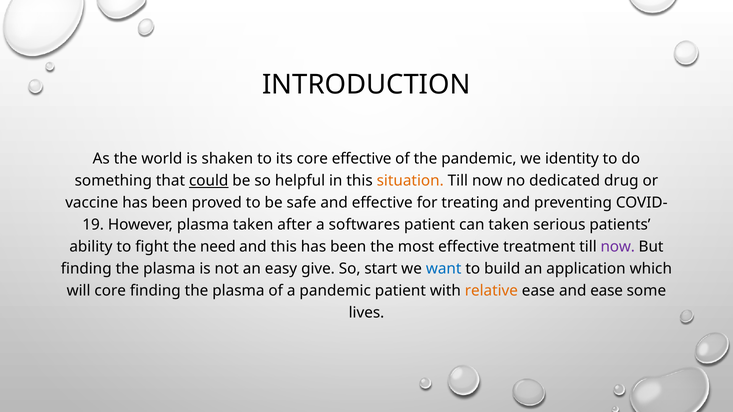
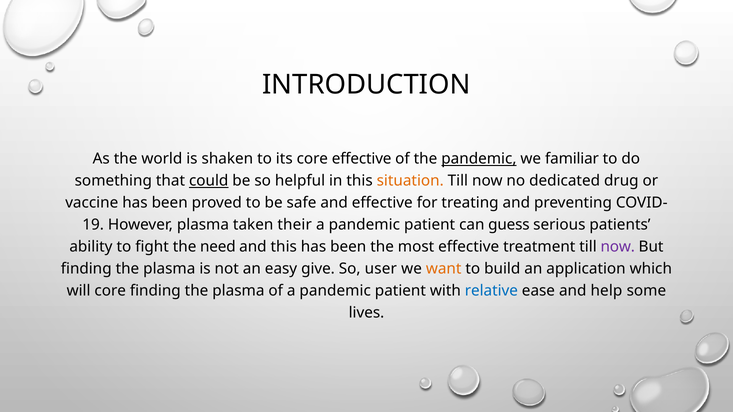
pandemic at (479, 159) underline: none -> present
identity: identity -> familiar
after: after -> their
softwares at (364, 225): softwares -> pandemic
can taken: taken -> guess
start: start -> user
want colour: blue -> orange
relative colour: orange -> blue
and ease: ease -> help
